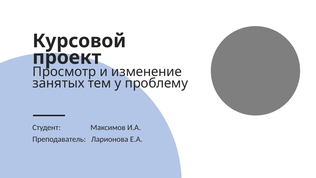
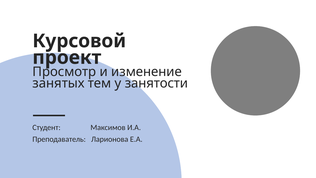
проблему: проблему -> занятости
